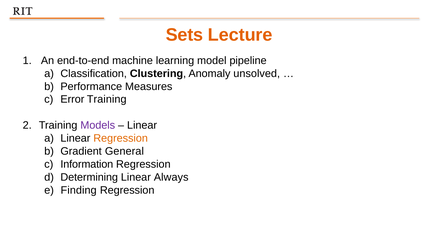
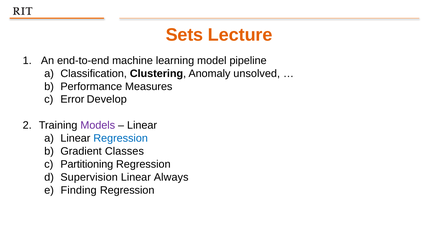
Error Training: Training -> Develop
Regression at (121, 138) colour: orange -> blue
General: General -> Classes
Information: Information -> Partitioning
Determining: Determining -> Supervision
